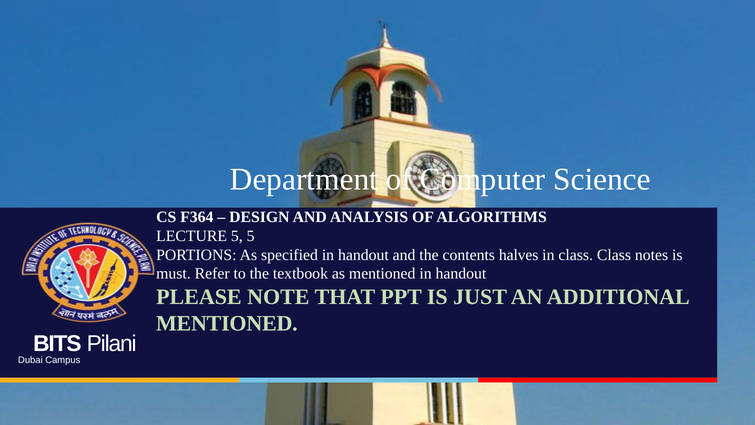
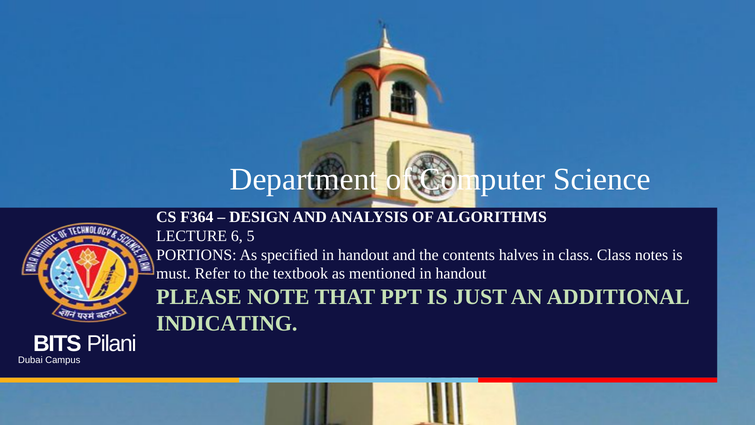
LECTURE 5: 5 -> 6
MENTIONED at (227, 323): MENTIONED -> INDICATING
